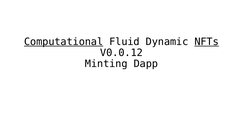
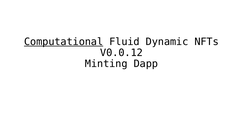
NFTs underline: present -> none
